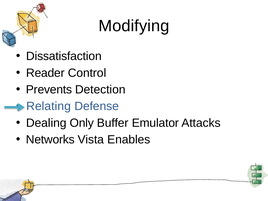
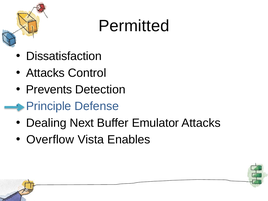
Modifying: Modifying -> Permitted
Reader at (45, 73): Reader -> Attacks
Relating: Relating -> Principle
Only: Only -> Next
Networks: Networks -> Overflow
